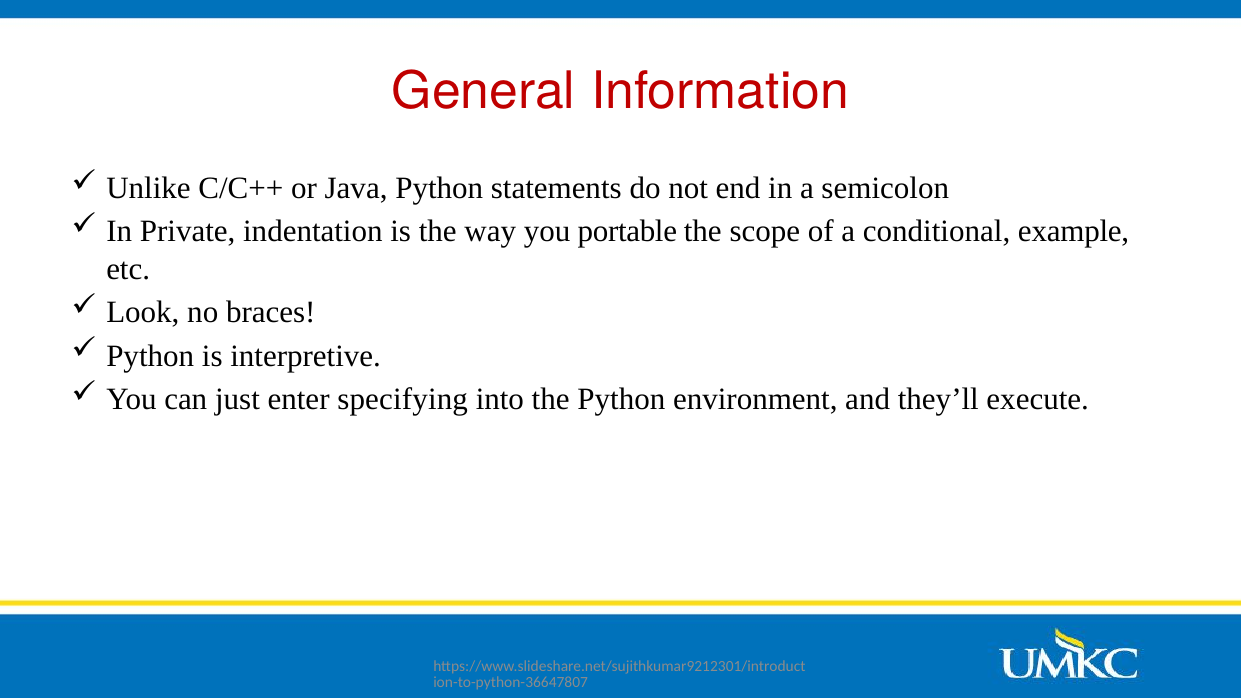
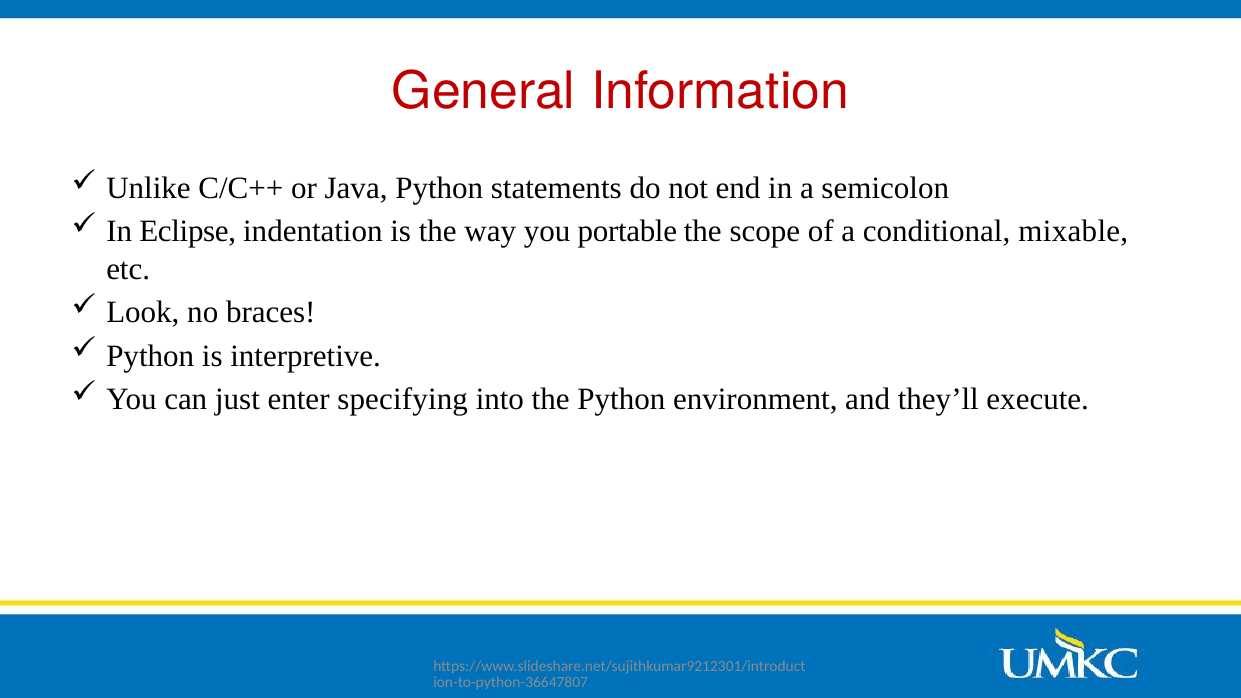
Private: Private -> Eclipse
example: example -> mixable
